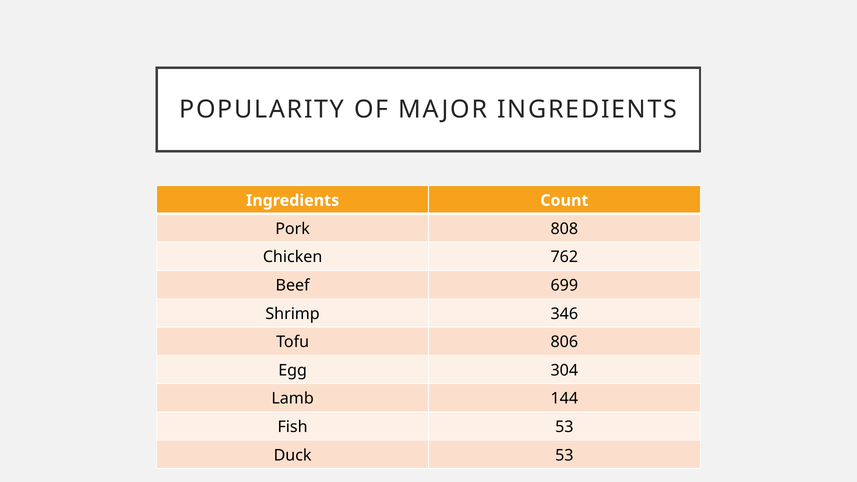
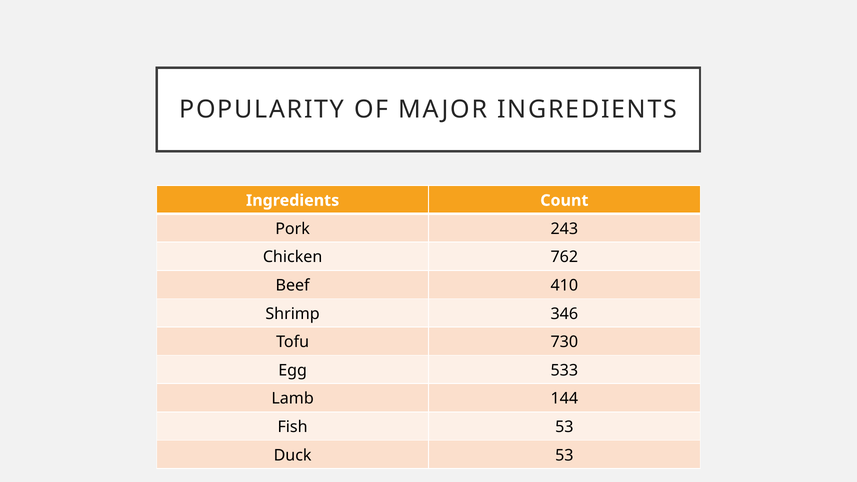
808: 808 -> 243
699: 699 -> 410
806: 806 -> 730
304: 304 -> 533
